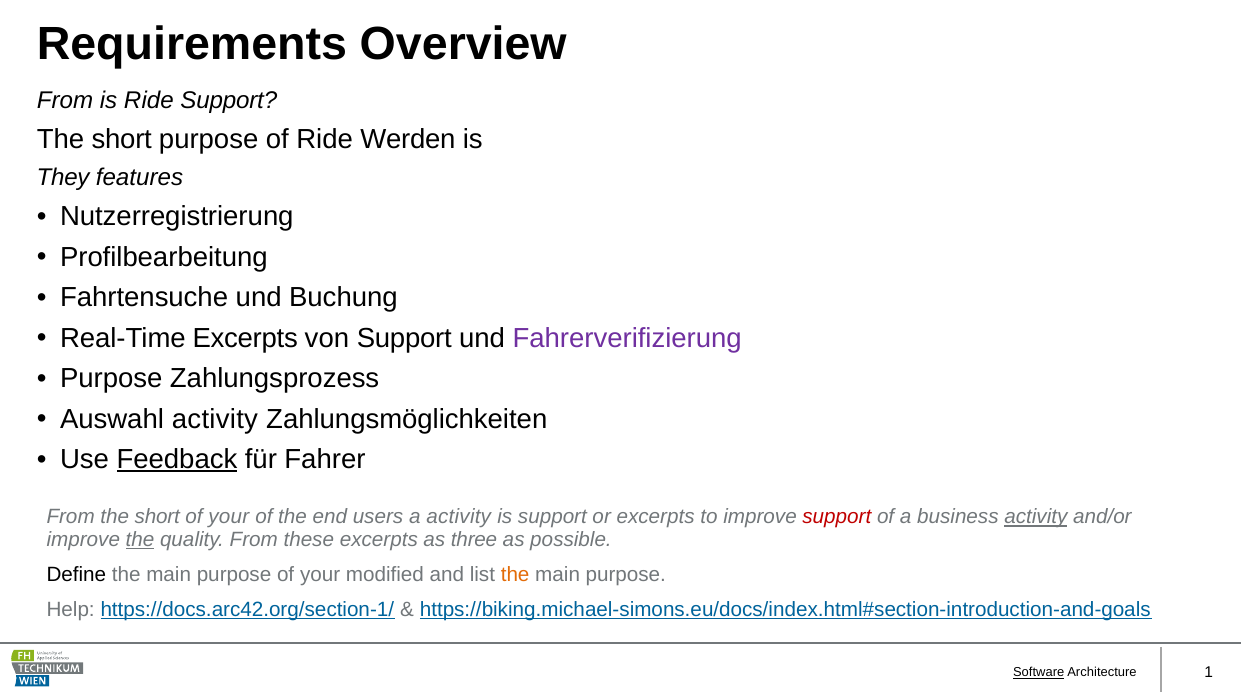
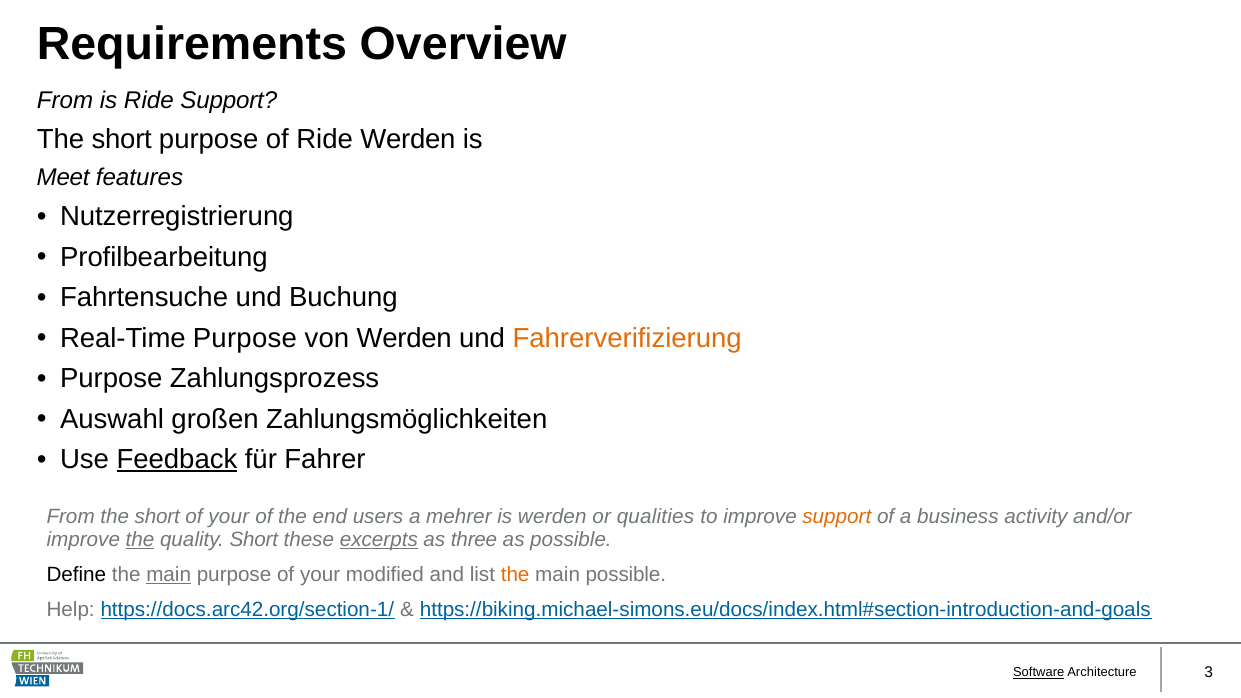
They: They -> Meet
Real-Time Excerpts: Excerpts -> Purpose
von Support: Support -> Werden
Fahrerverifizierung colour: purple -> orange
Auswahl activity: activity -> großen
a activity: activity -> mehrer
is support: support -> werden
or excerpts: excerpts -> qualities
support at (837, 517) colour: red -> orange
activity at (1036, 517) underline: present -> none
quality From: From -> Short
excerpts at (379, 539) underline: none -> present
main at (169, 575) underline: none -> present
purpose at (626, 575): purpose -> possible
1: 1 -> 3
